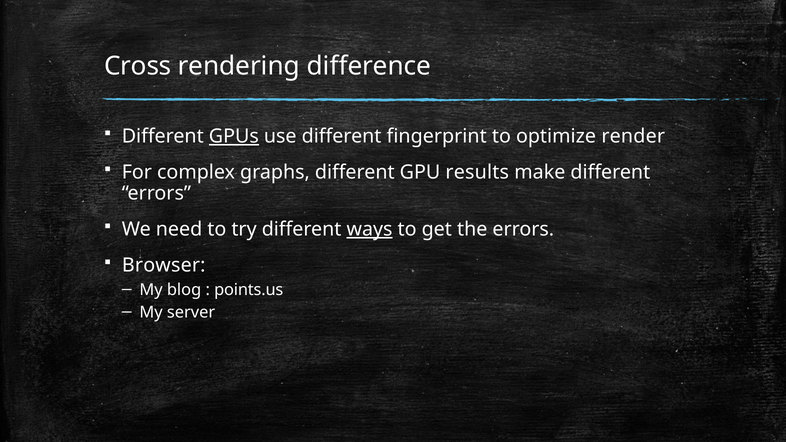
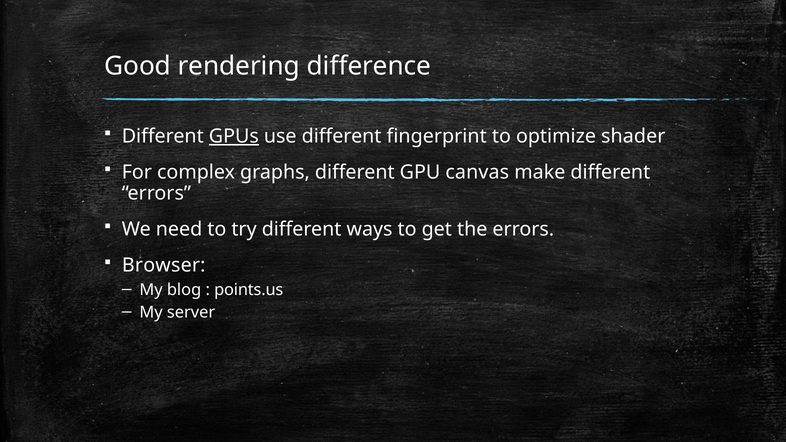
Cross: Cross -> Good
render: render -> shader
results: results -> canvas
ways underline: present -> none
